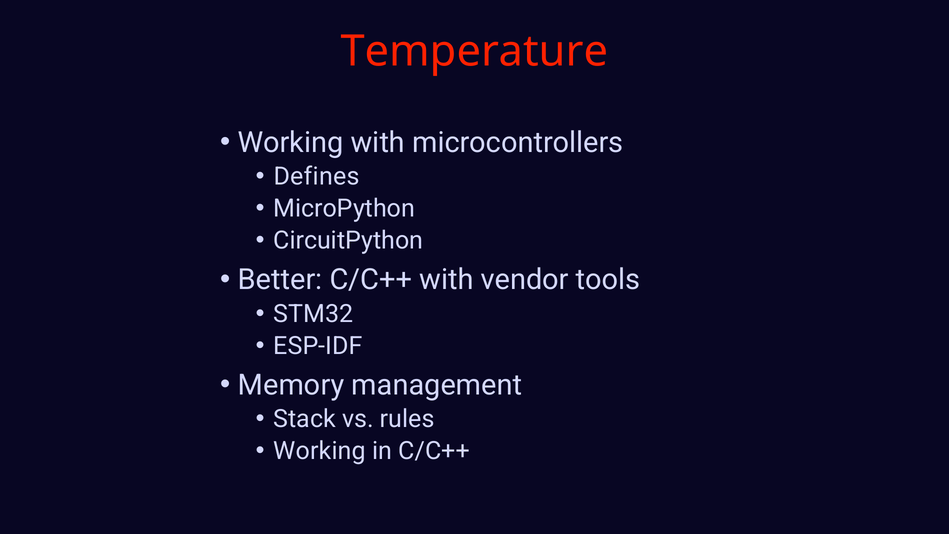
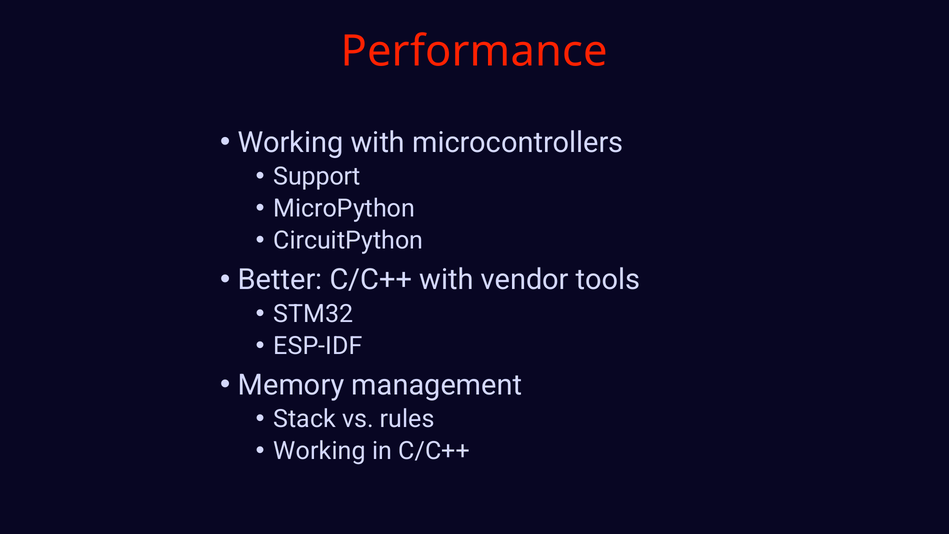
Temperature: Temperature -> Performance
Defines: Defines -> Support
